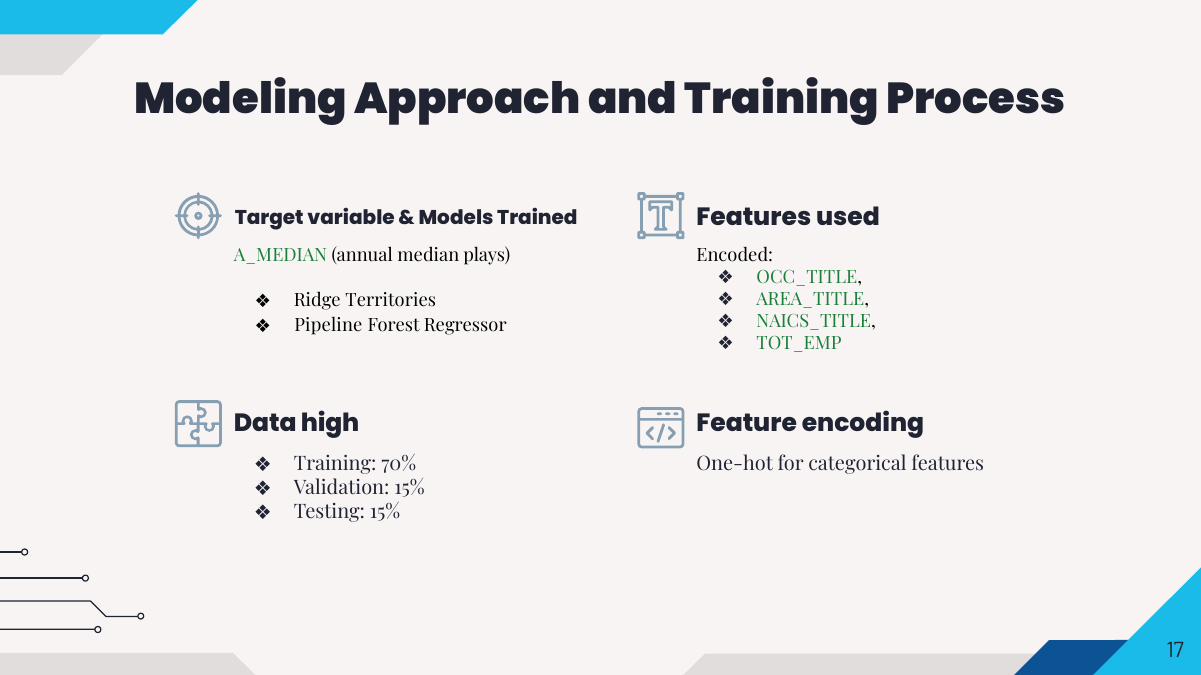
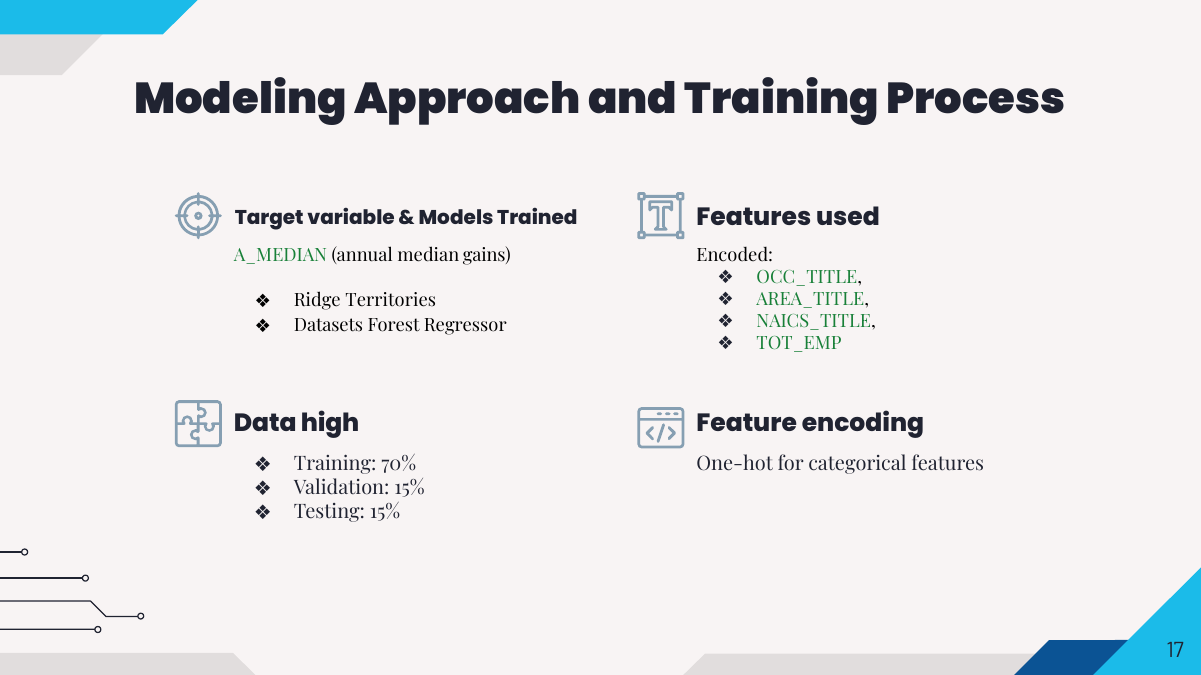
plays: plays -> gains
Pipeline: Pipeline -> Datasets
